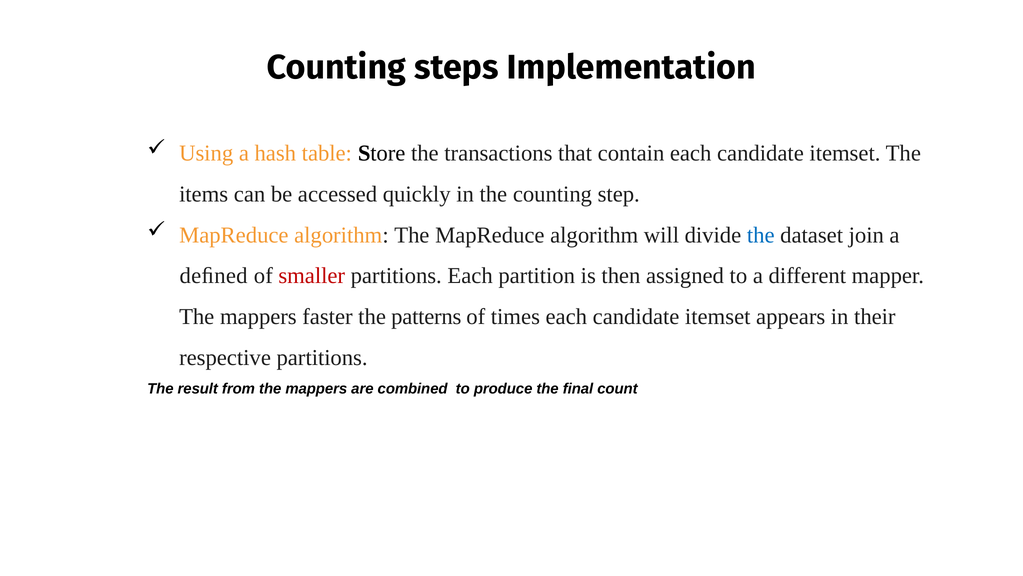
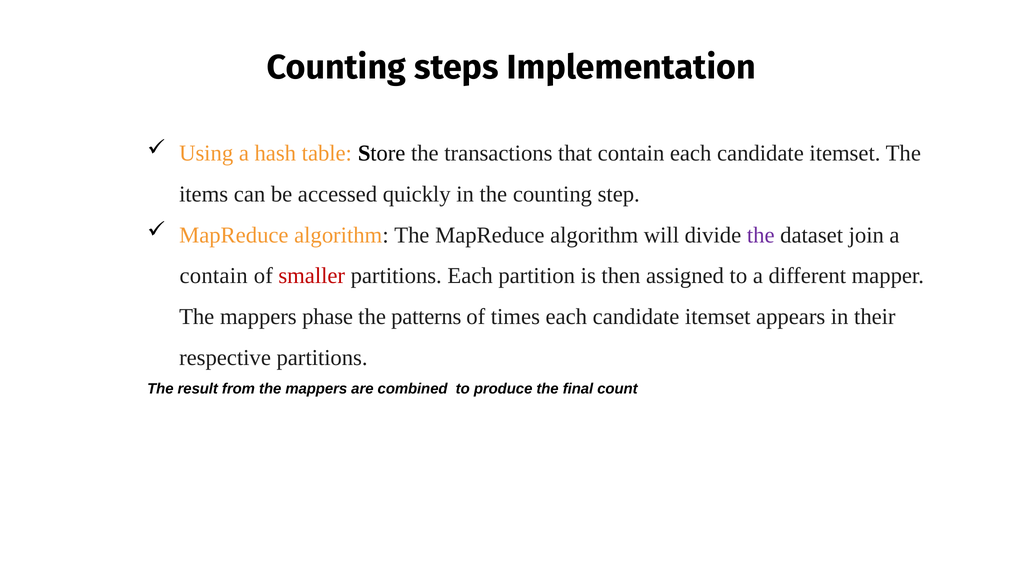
the at (761, 235) colour: blue -> purple
deﬁned at (214, 276): deﬁned -> contain
faster: faster -> phase
